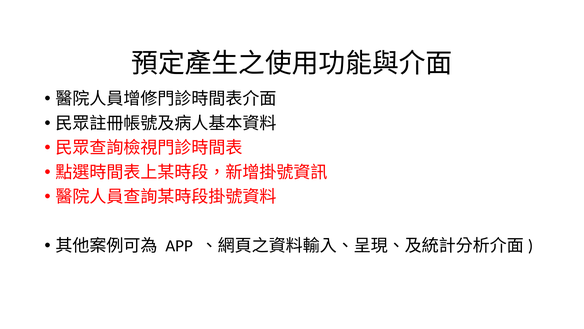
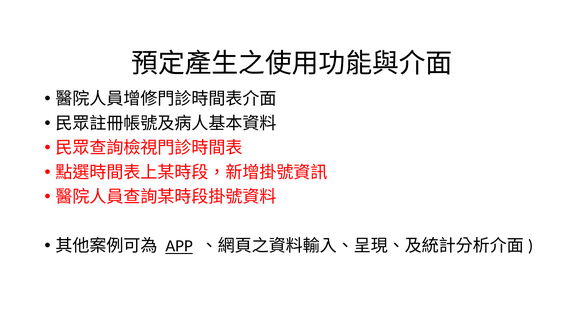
APP underline: none -> present
